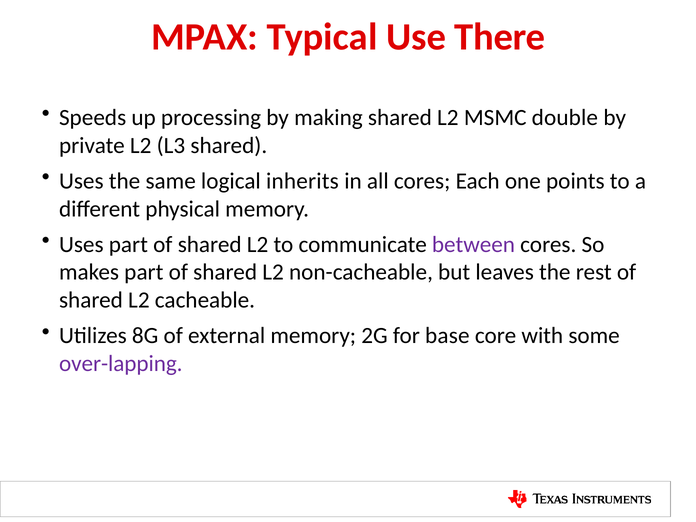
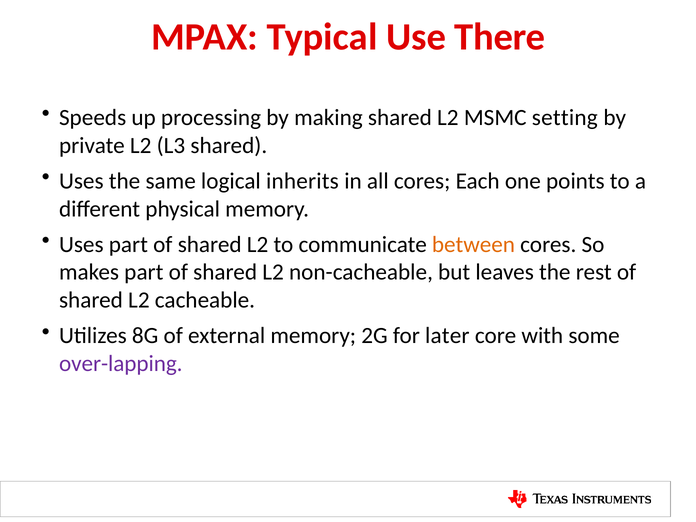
double: double -> setting
between colour: purple -> orange
base: base -> later
